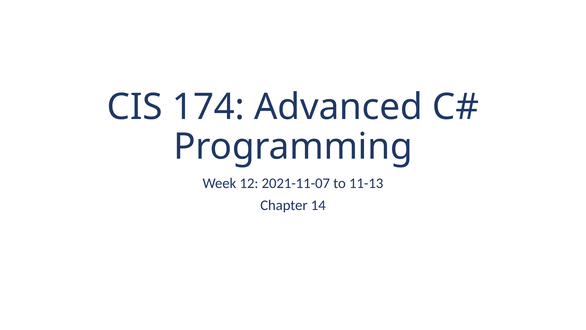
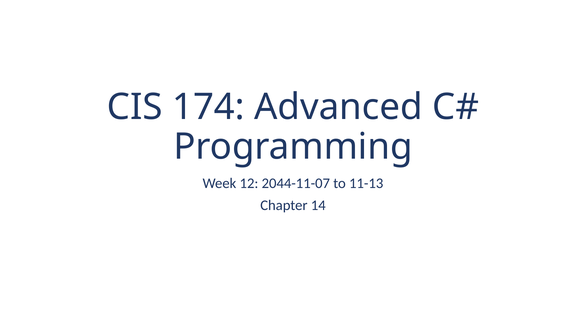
2021-11-07: 2021-11-07 -> 2044-11-07
